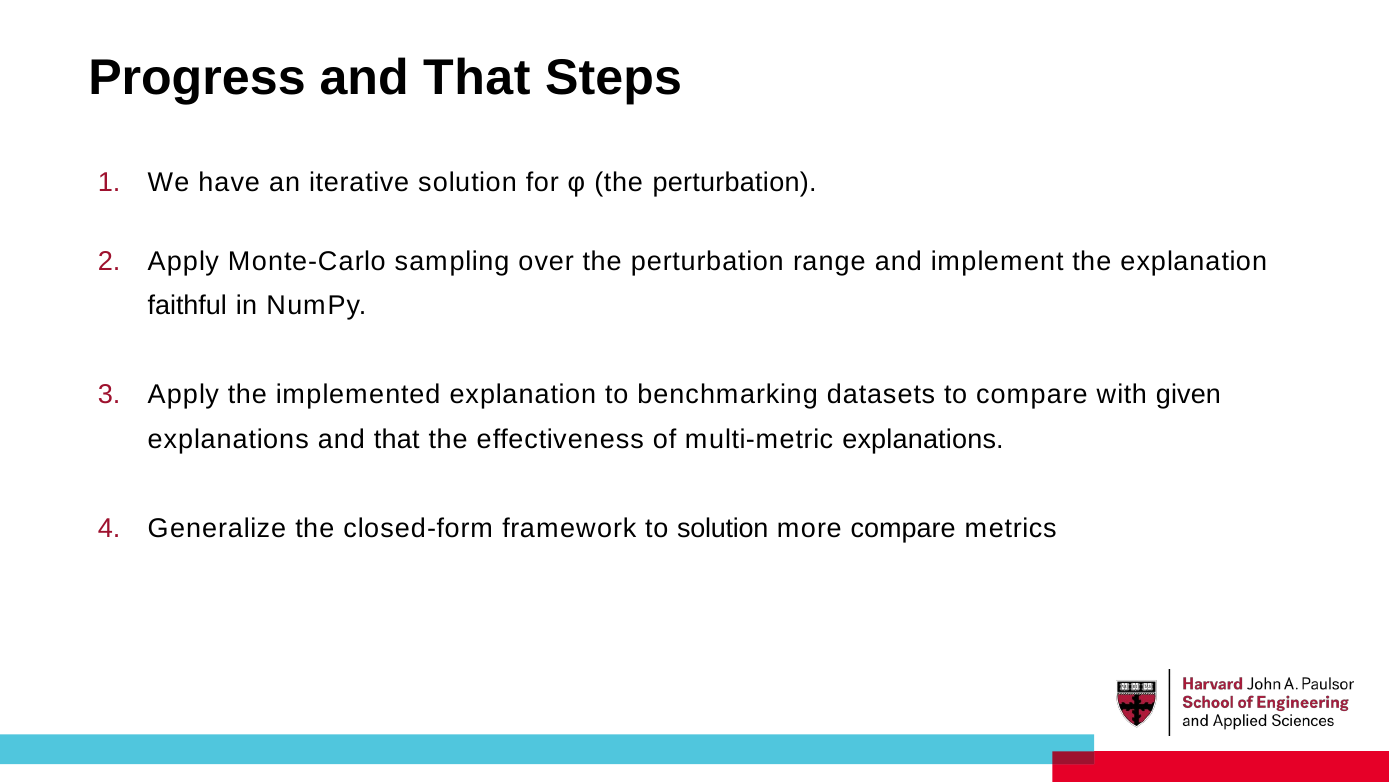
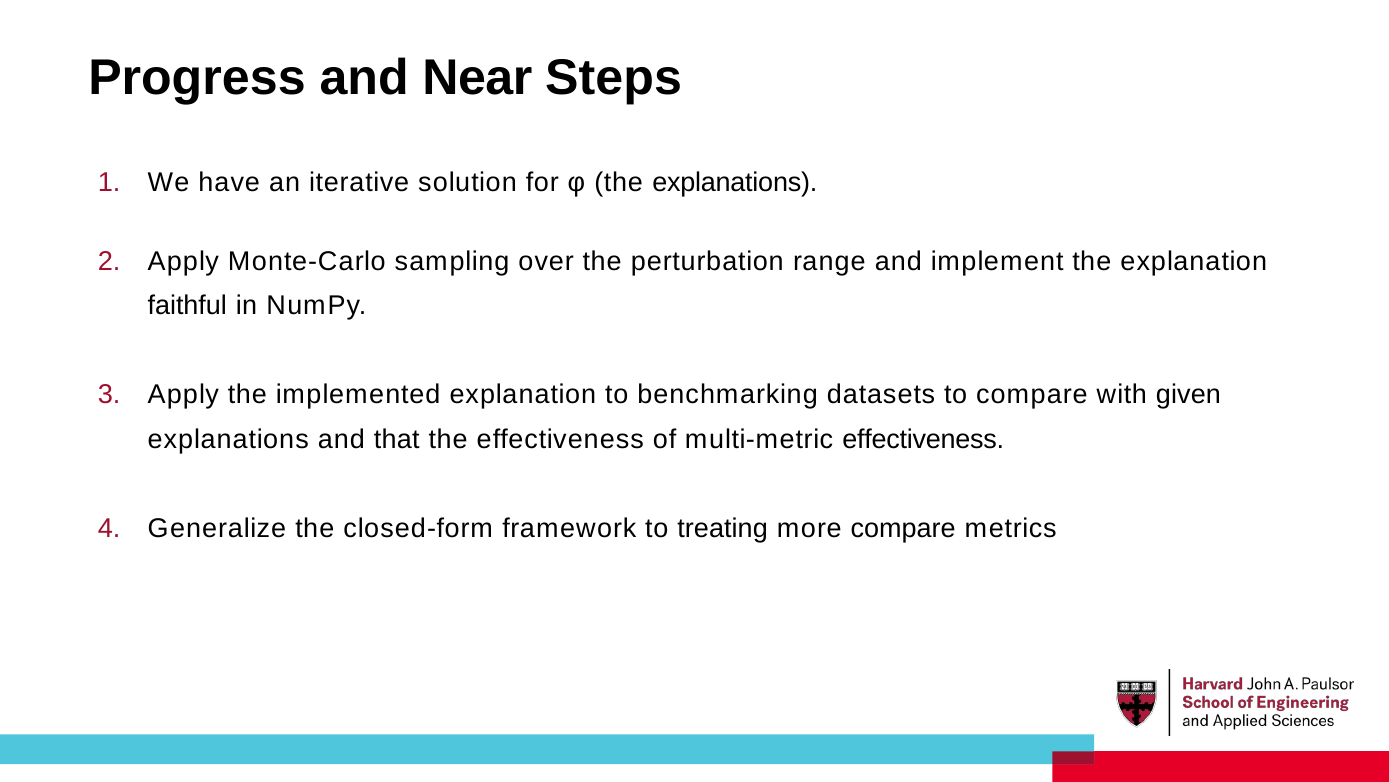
Progress and That: That -> Near
φ the perturbation: perturbation -> explanations
multi-metric explanations: explanations -> effectiveness
to solution: solution -> treating
